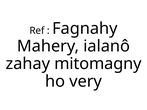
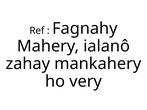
mitomagny: mitomagny -> mankahery
